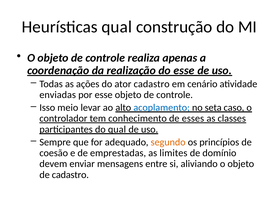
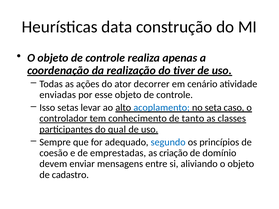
Heurísticas qual: qual -> data
do esse: esse -> tiver
ator cadastro: cadastro -> decorrer
meio: meio -> setas
esses: esses -> tanto
segundo colour: orange -> blue
limites: limites -> criação
